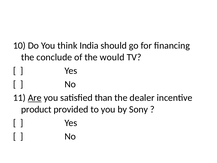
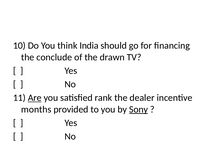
would: would -> drawn
than: than -> rank
product: product -> months
Sony underline: none -> present
